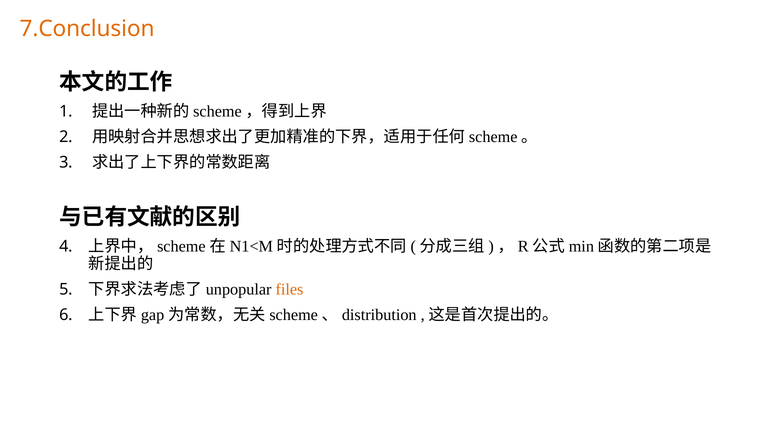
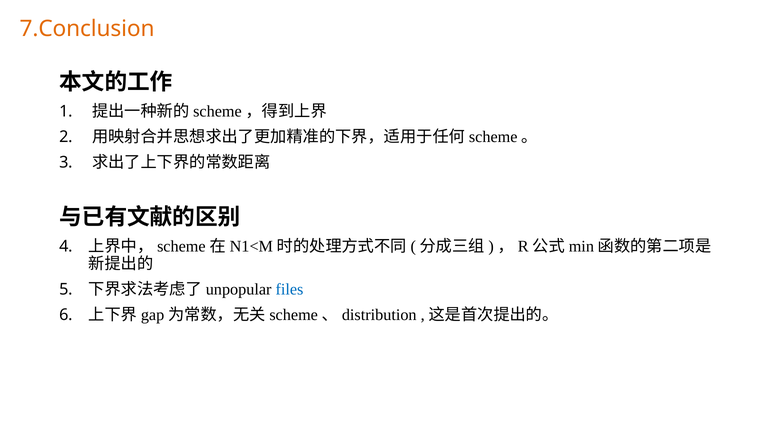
files colour: orange -> blue
